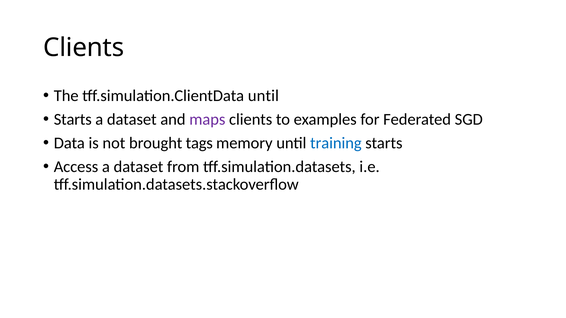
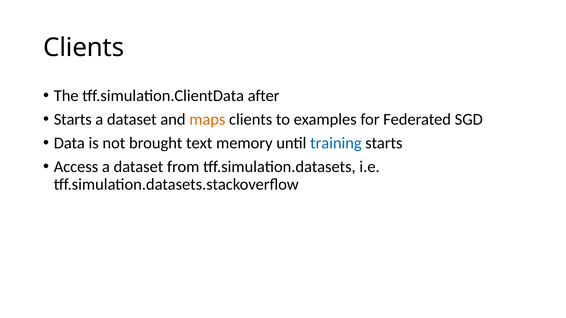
tff.simulation.ClientData until: until -> after
maps colour: purple -> orange
tags: tags -> text
